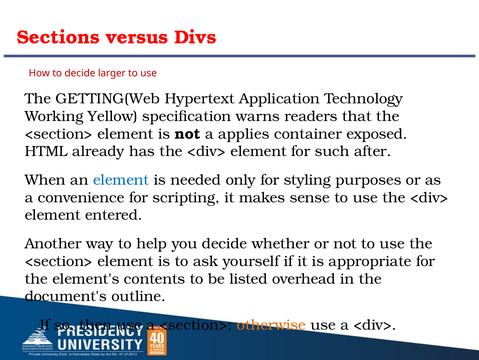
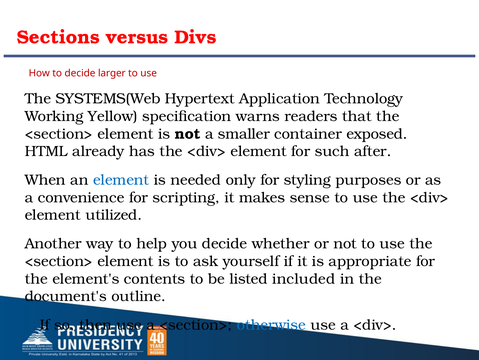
GETTING(Web: GETTING(Web -> SYSTEMS(Web
applies: applies -> smaller
entered: entered -> utilized
overhead: overhead -> included
otherwise colour: orange -> blue
